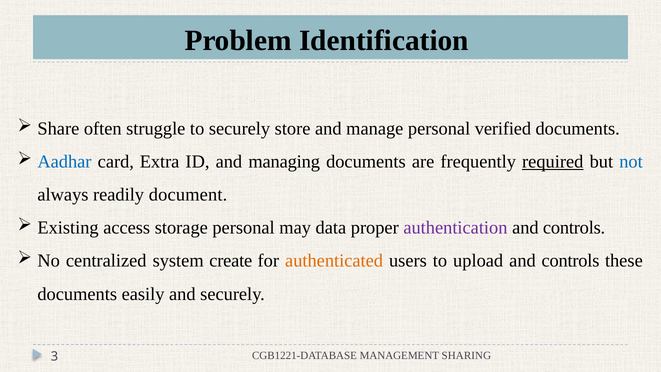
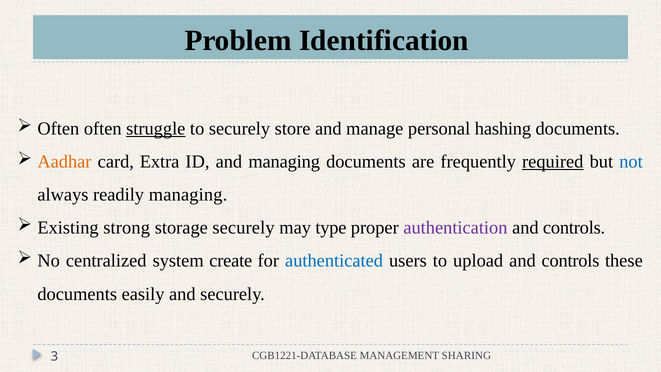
Share at (58, 129): Share -> Often
struggle underline: none -> present
verified: verified -> hashing
Aadhar colour: blue -> orange
readily document: document -> managing
access: access -> strong
storage personal: personal -> securely
data: data -> type
authenticated colour: orange -> blue
